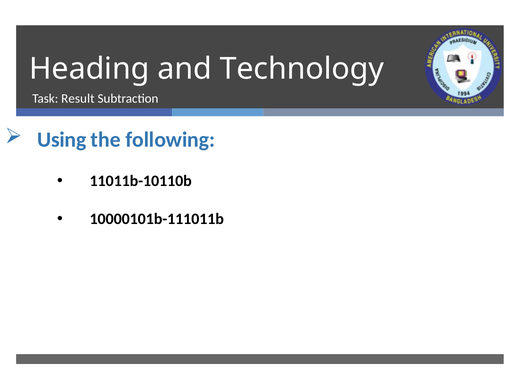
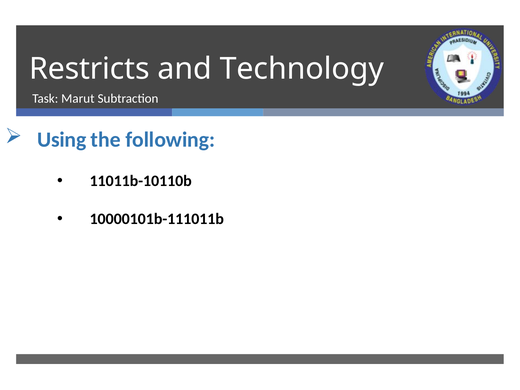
Heading: Heading -> Restricts
Result: Result -> Marut
